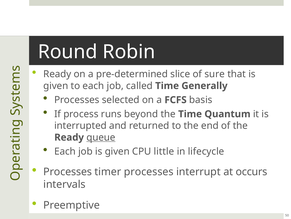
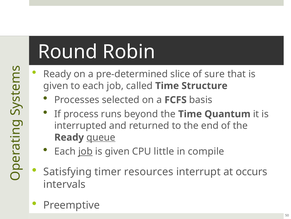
Generally: Generally -> Structure
job at (85, 151) underline: none -> present
lifecycle: lifecycle -> compile
Processes at (68, 171): Processes -> Satisfying
timer processes: processes -> resources
